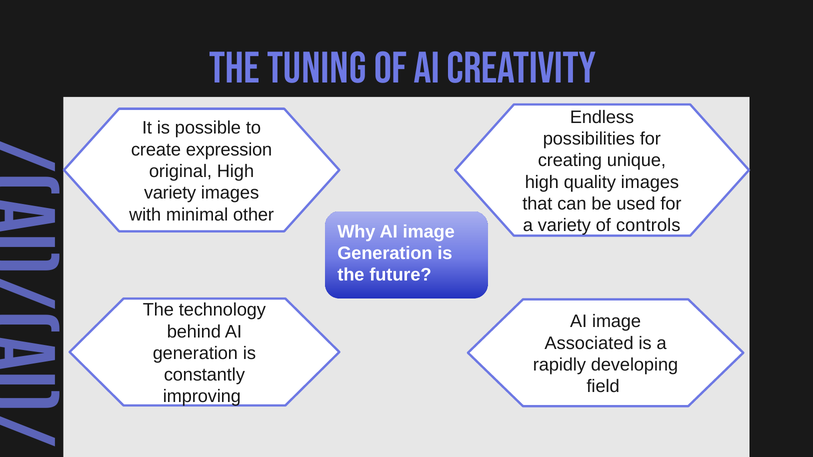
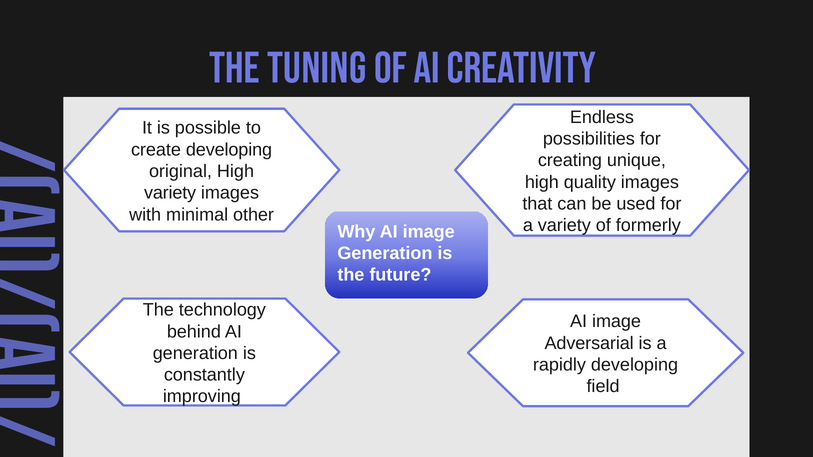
create expression: expression -> developing
controls: controls -> formerly
Associated: Associated -> Adversarial
